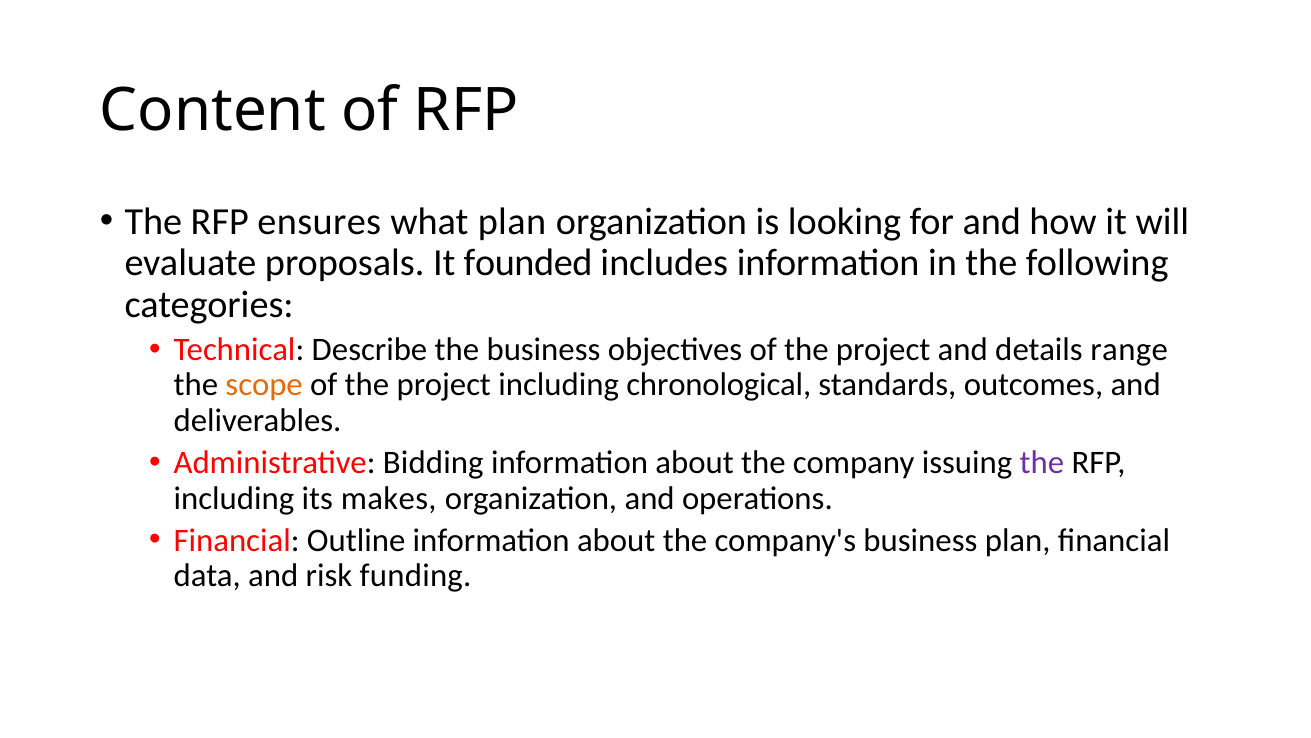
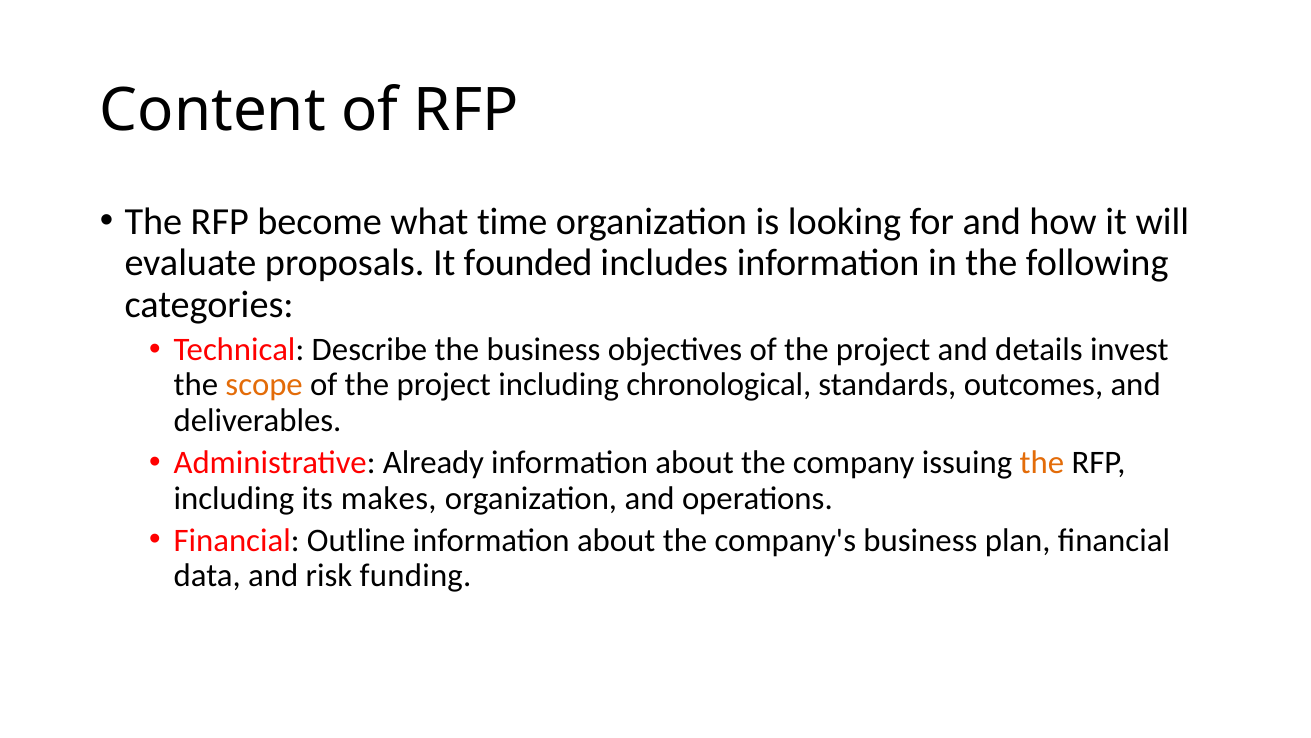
ensures: ensures -> become
what plan: plan -> time
range: range -> invest
Bidding: Bidding -> Already
the at (1042, 462) colour: purple -> orange
